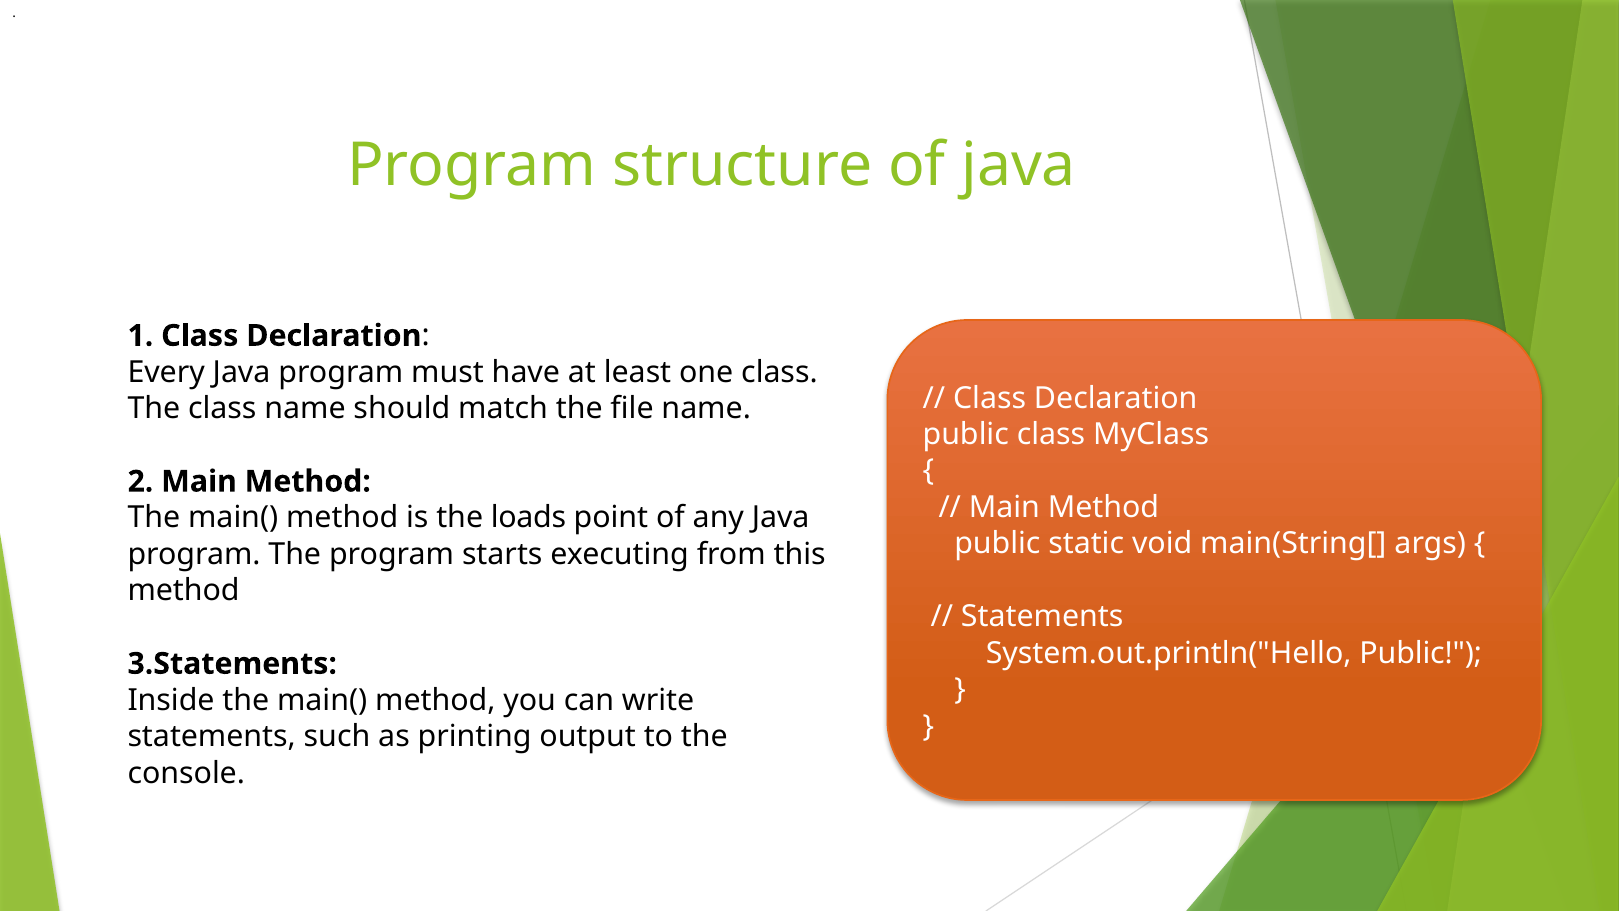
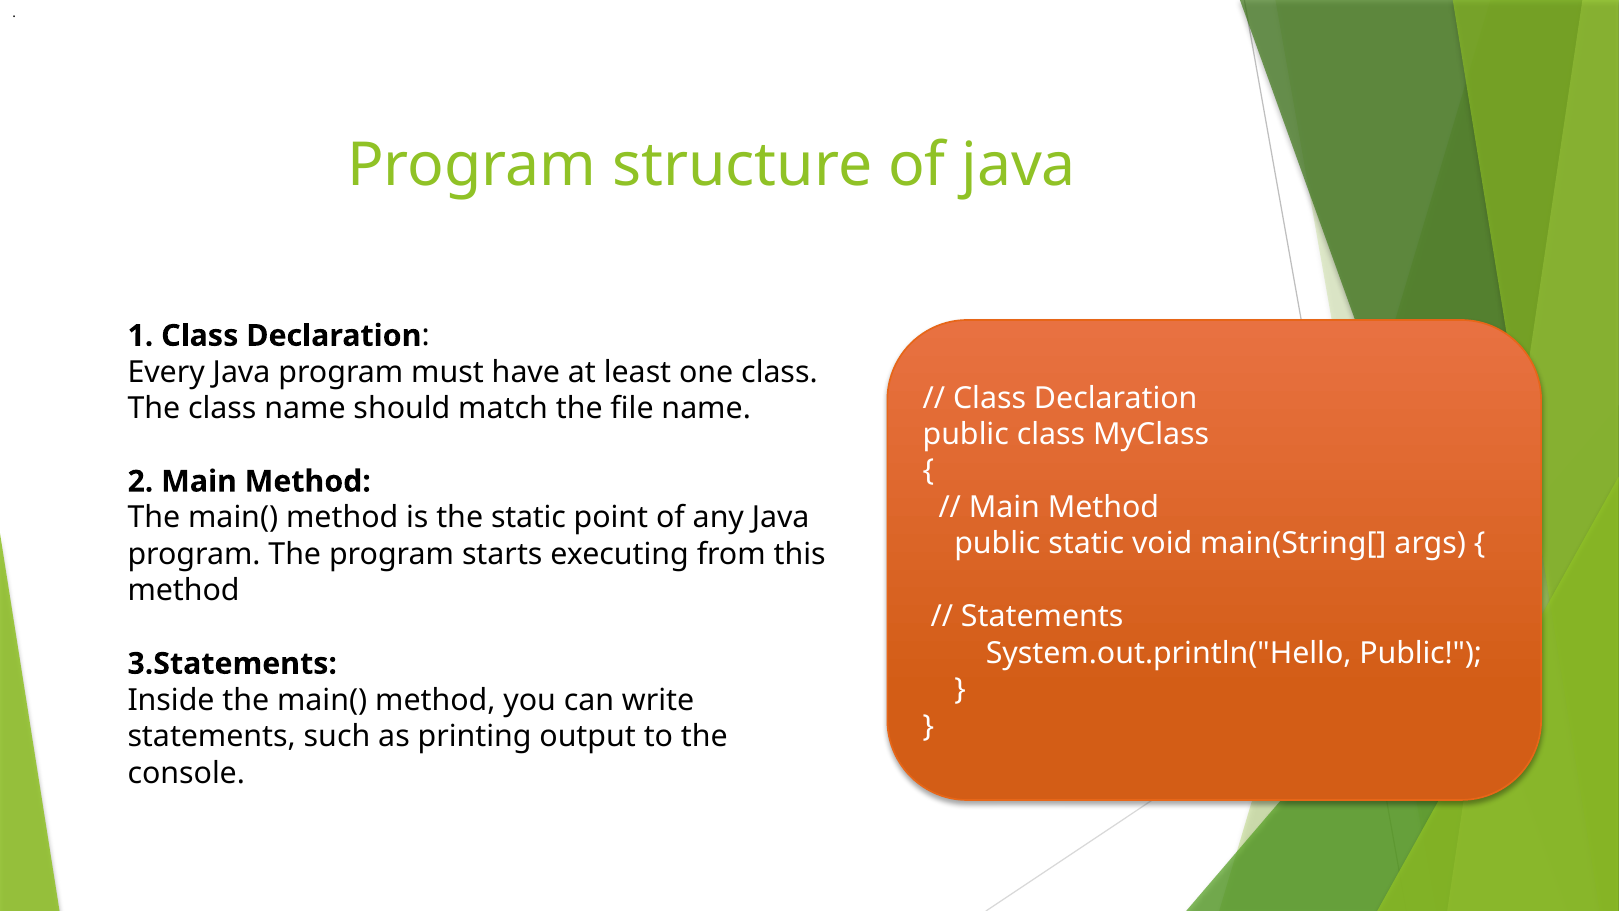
the loads: loads -> static
